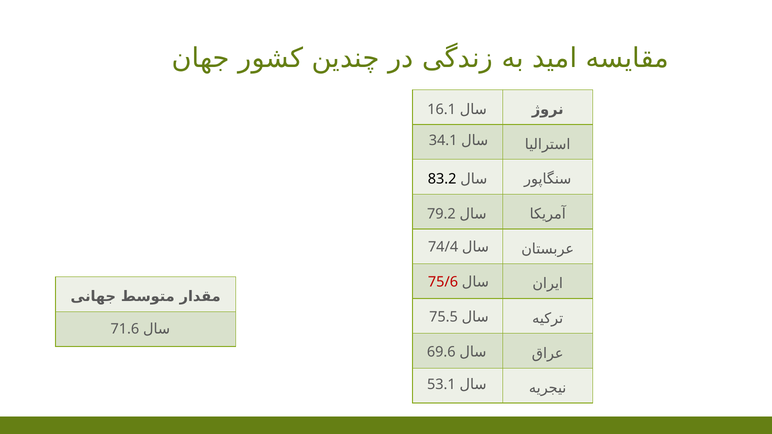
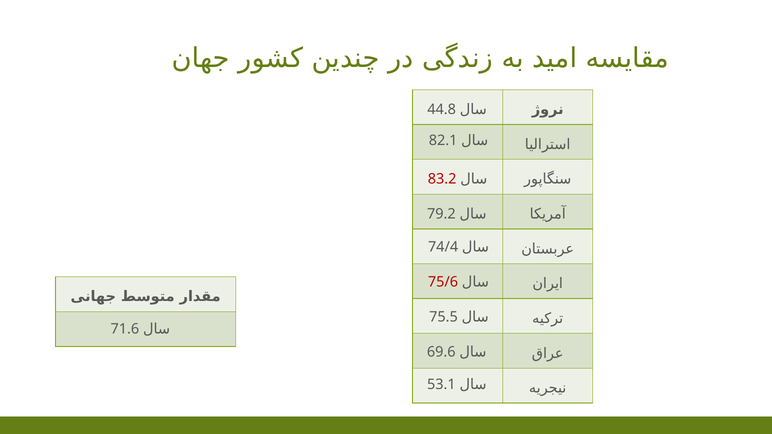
16.1: 16.1 -> 44.8
34.1: 34.1 -> 82.1
83.2 colour: black -> red
